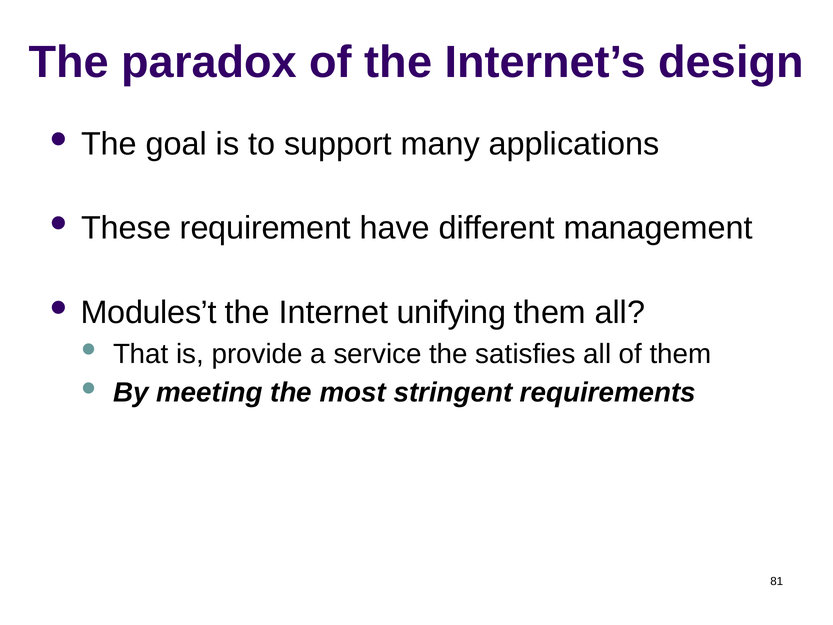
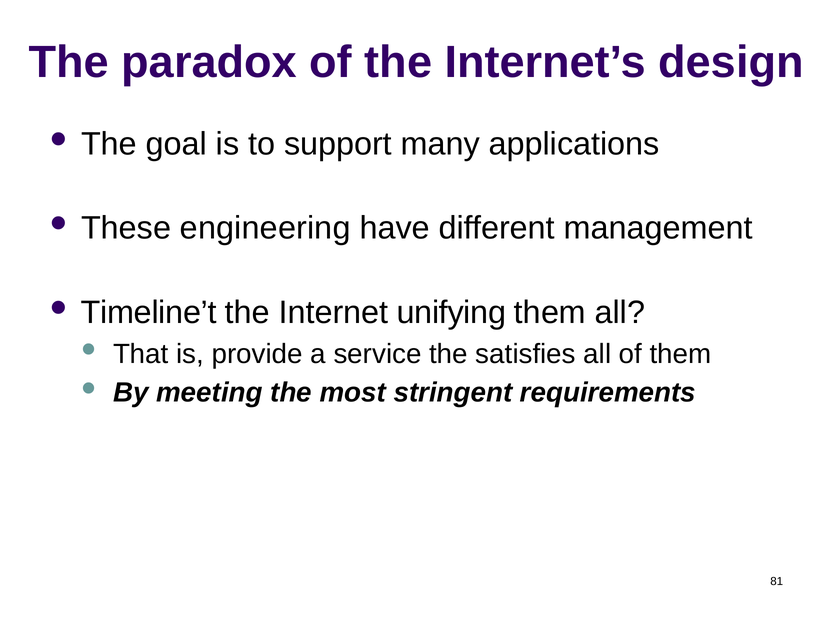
requirement: requirement -> engineering
Modules’t: Modules’t -> Timeline’t
